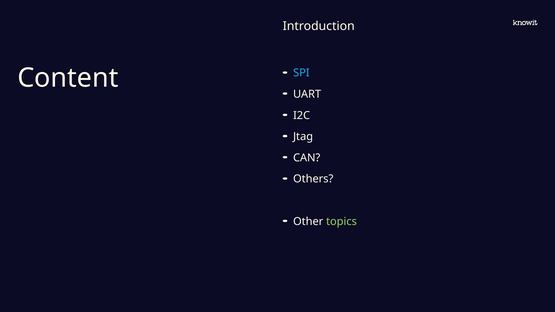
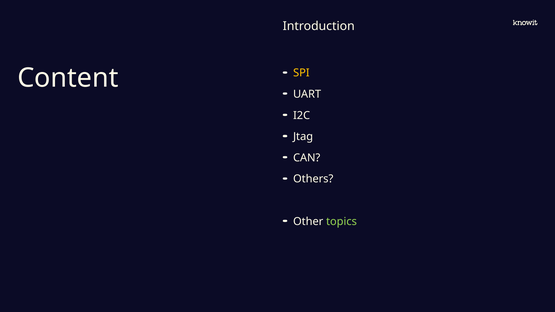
SPI colour: light blue -> yellow
